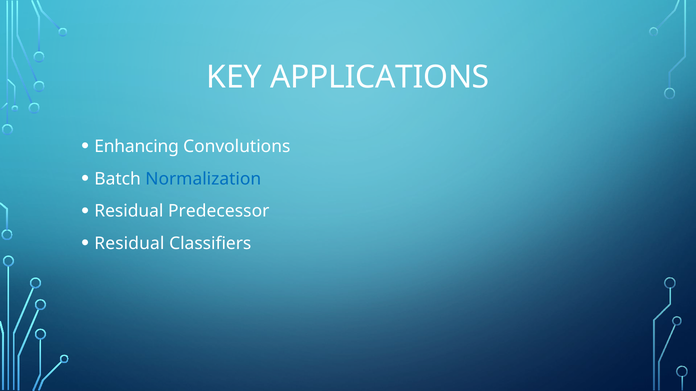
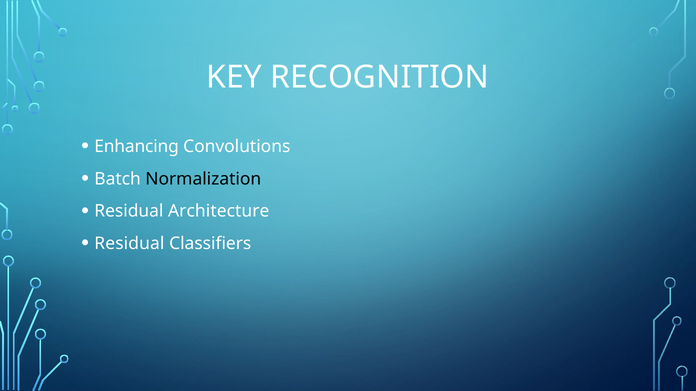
APPLICATIONS: APPLICATIONS -> RECOGNITION
Normalization colour: blue -> black
Predecessor: Predecessor -> Architecture
